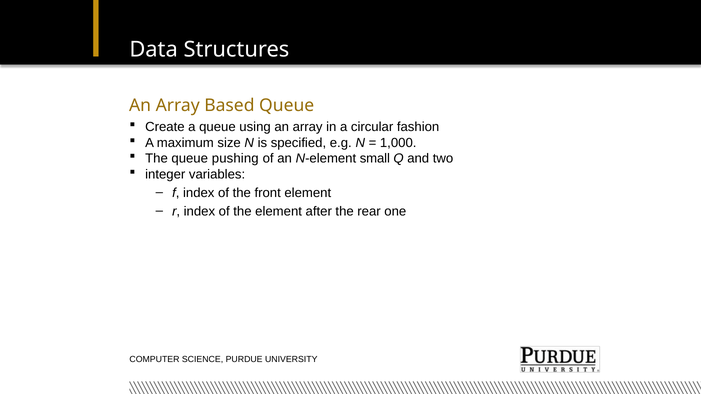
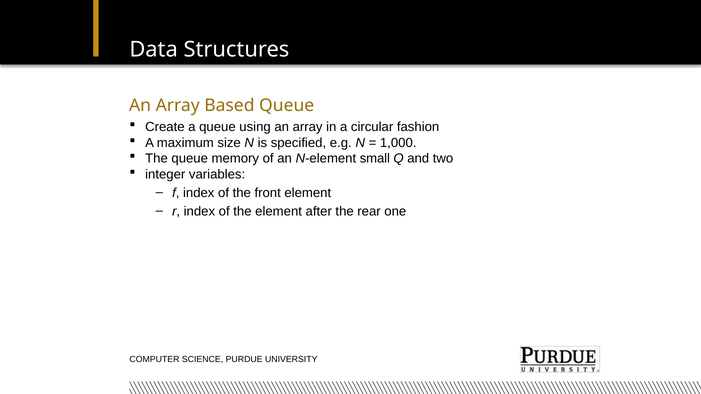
pushing: pushing -> memory
